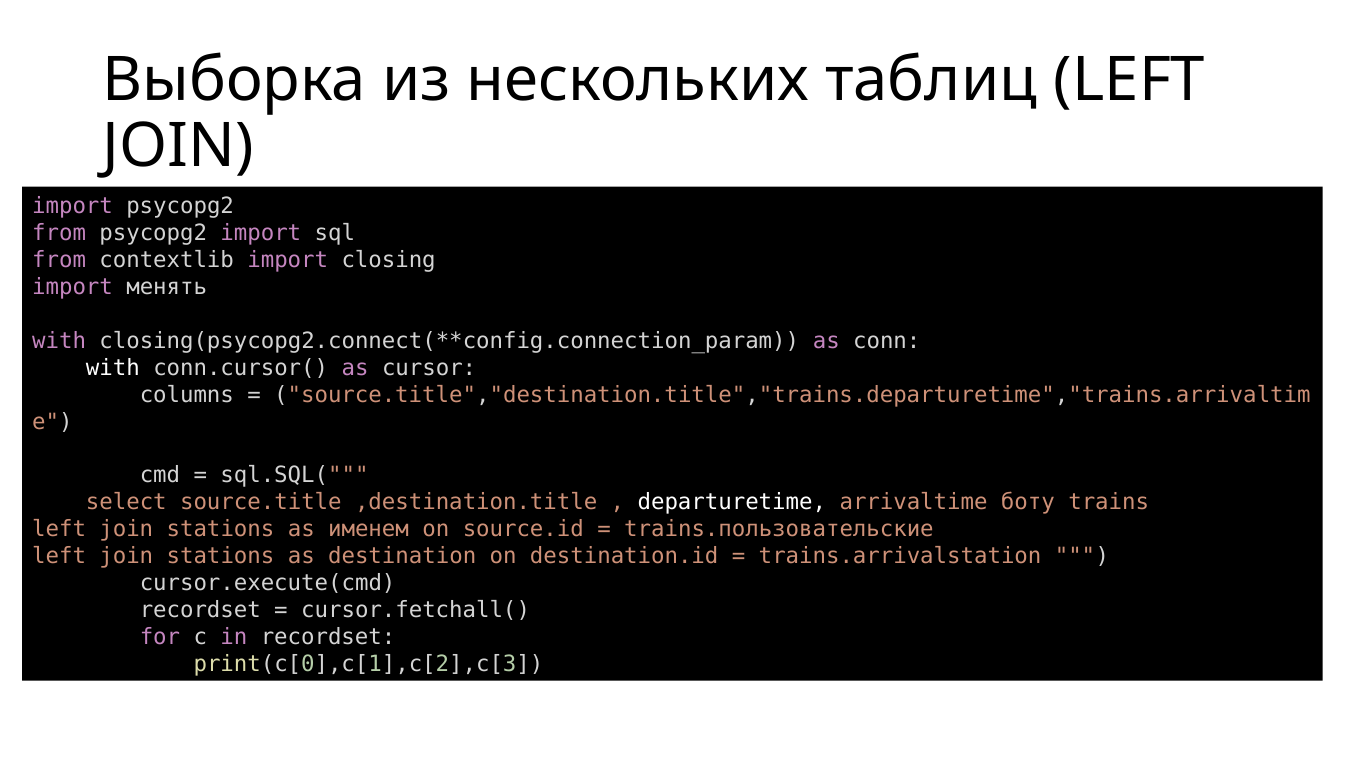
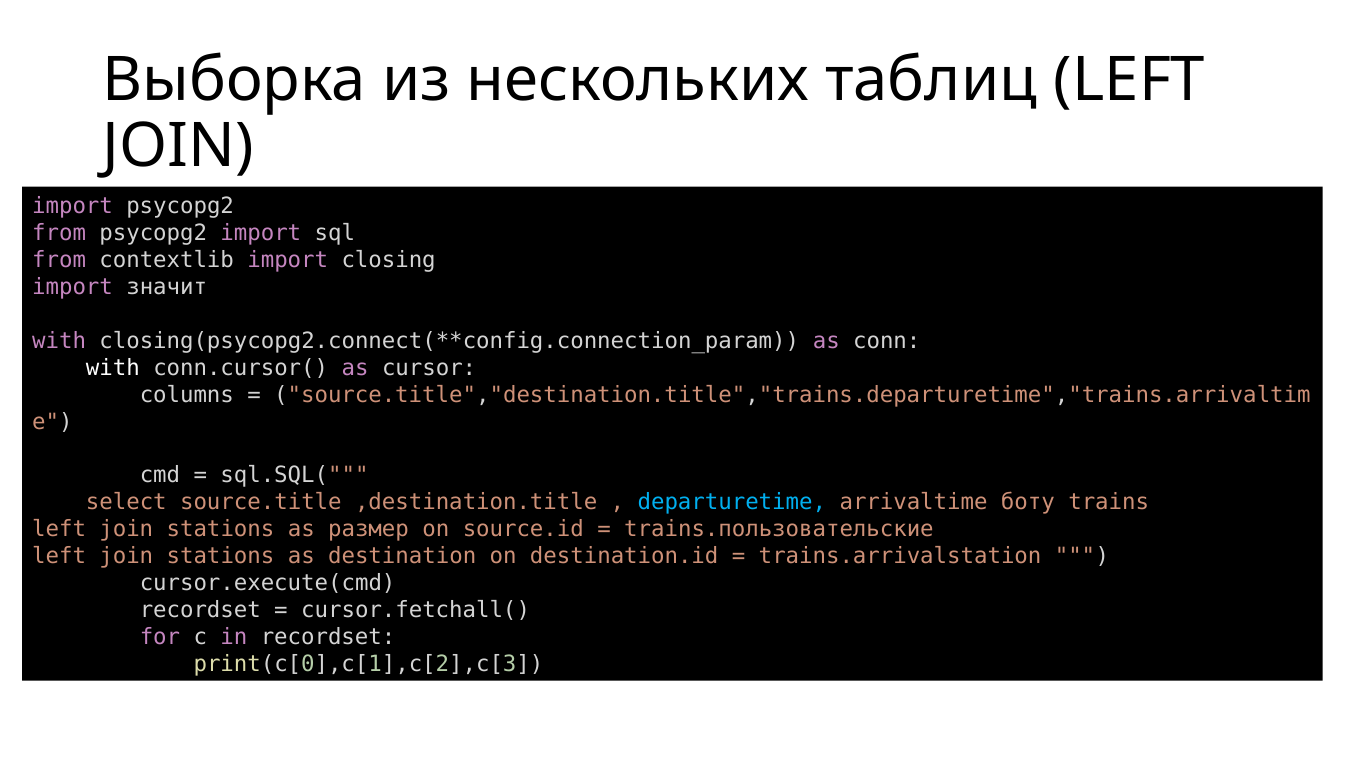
менять: менять -> значит
departuretime colour: white -> light blue
именем: именем -> размер
